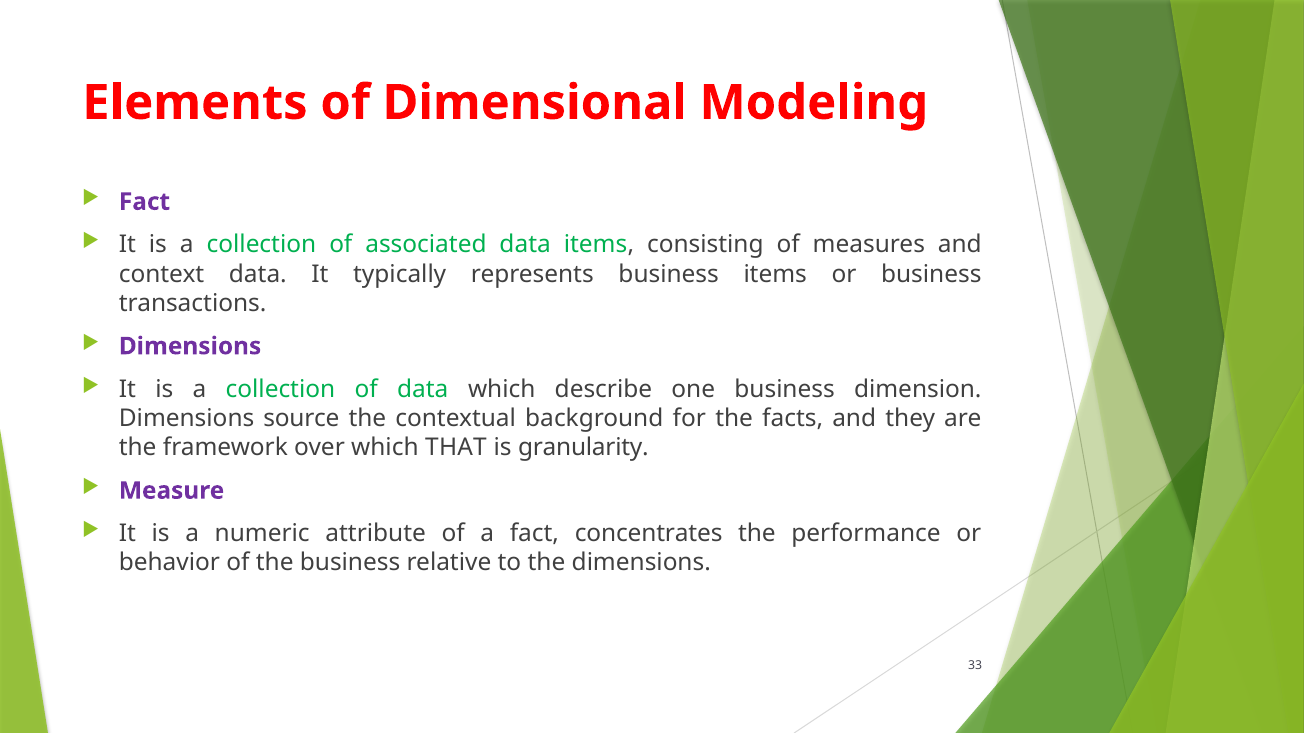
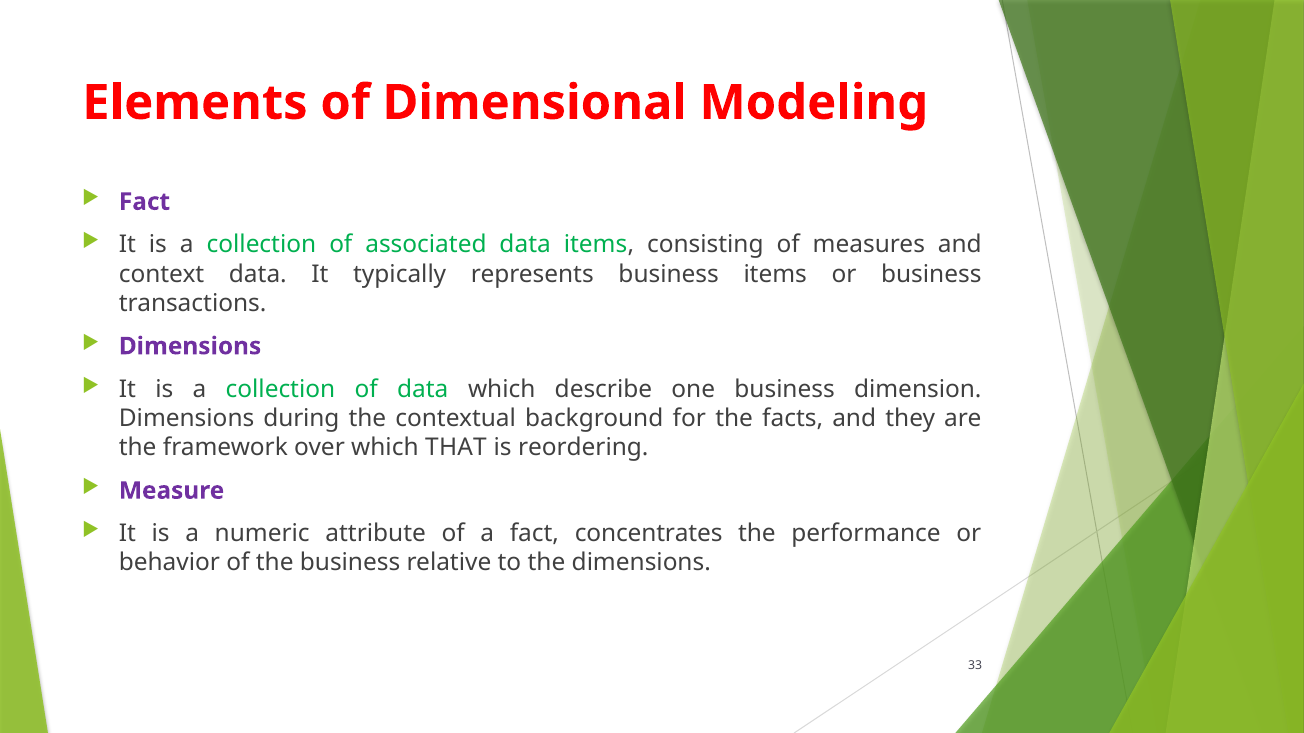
source: source -> during
granularity: granularity -> reordering
